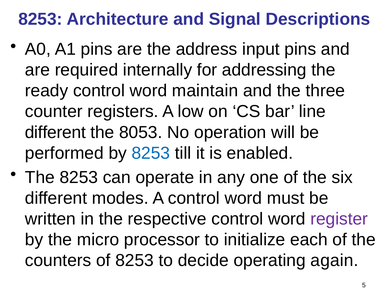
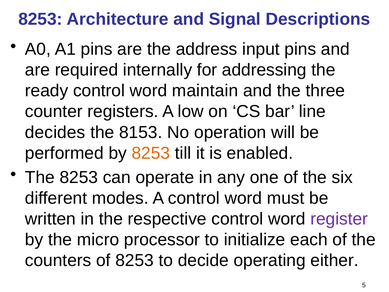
different at (55, 132): different -> decides
8053: 8053 -> 8153
8253 at (151, 153) colour: blue -> orange
again: again -> either
